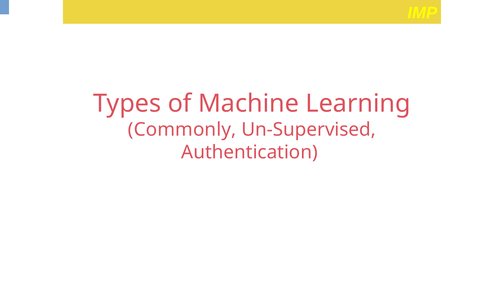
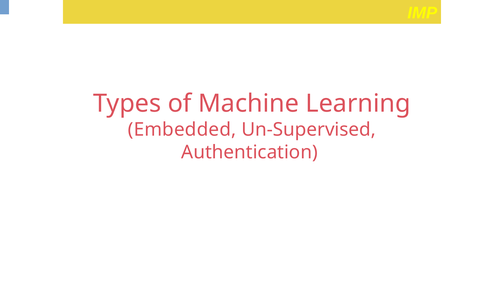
Commonly: Commonly -> Embedded
